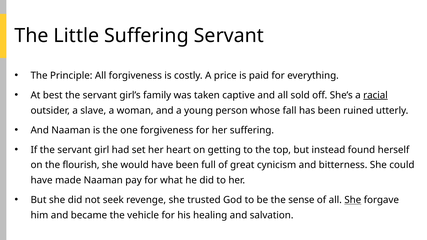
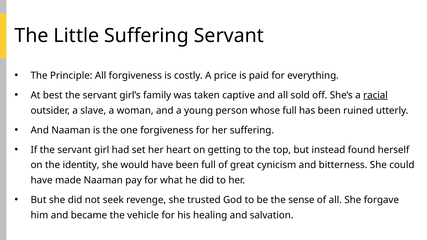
whose fall: fall -> full
flourish: flourish -> identity
She at (353, 200) underline: present -> none
